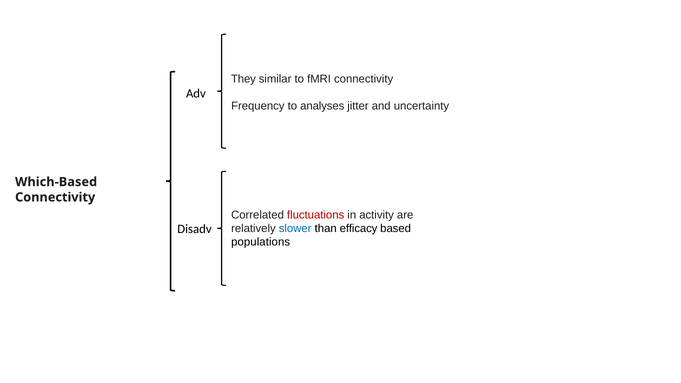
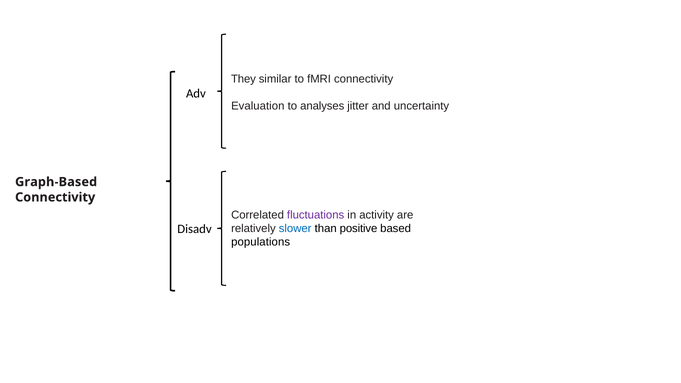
Frequency: Frequency -> Evaluation
Which-Based: Which-Based -> Graph-Based
fluctuations colour: red -> purple
efficacy: efficacy -> positive
